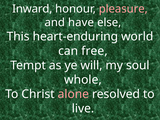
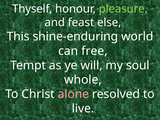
Inward: Inward -> Thyself
pleasure colour: pink -> light green
have: have -> feast
heart-enduring: heart-enduring -> shine-enduring
